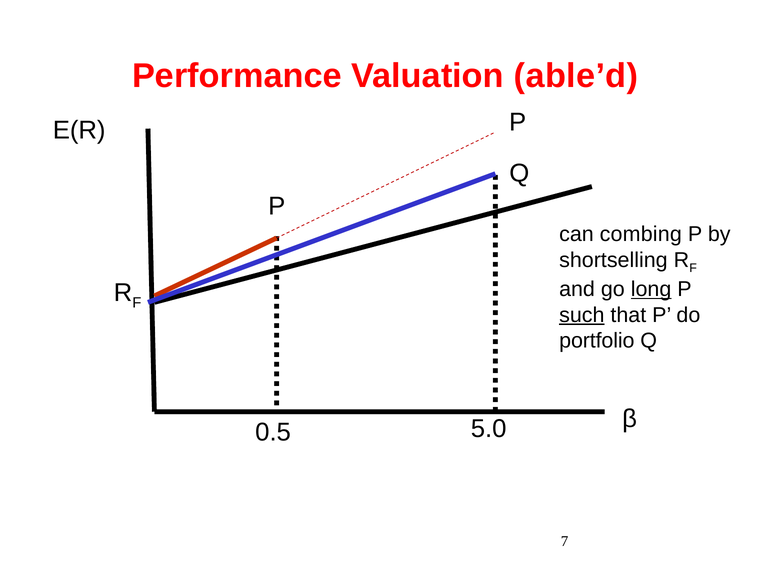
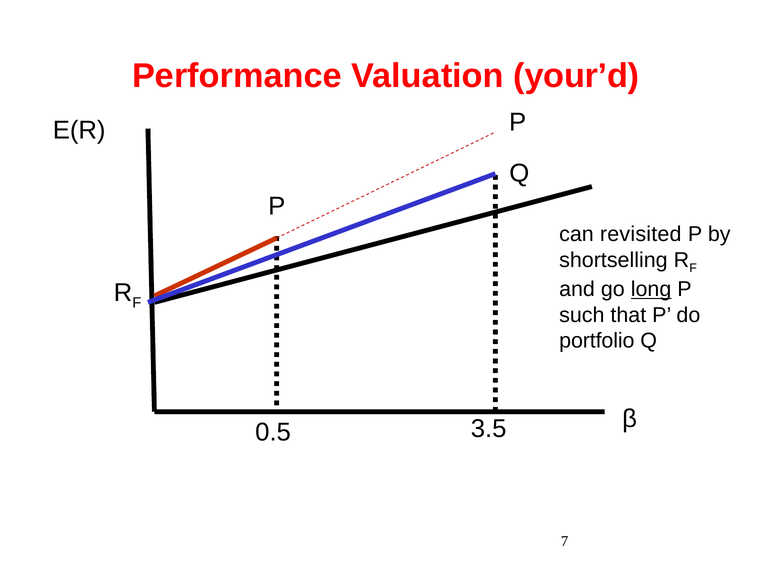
able’d: able’d -> your’d
combing: combing -> revisited
such underline: present -> none
5.0: 5.0 -> 3.5
